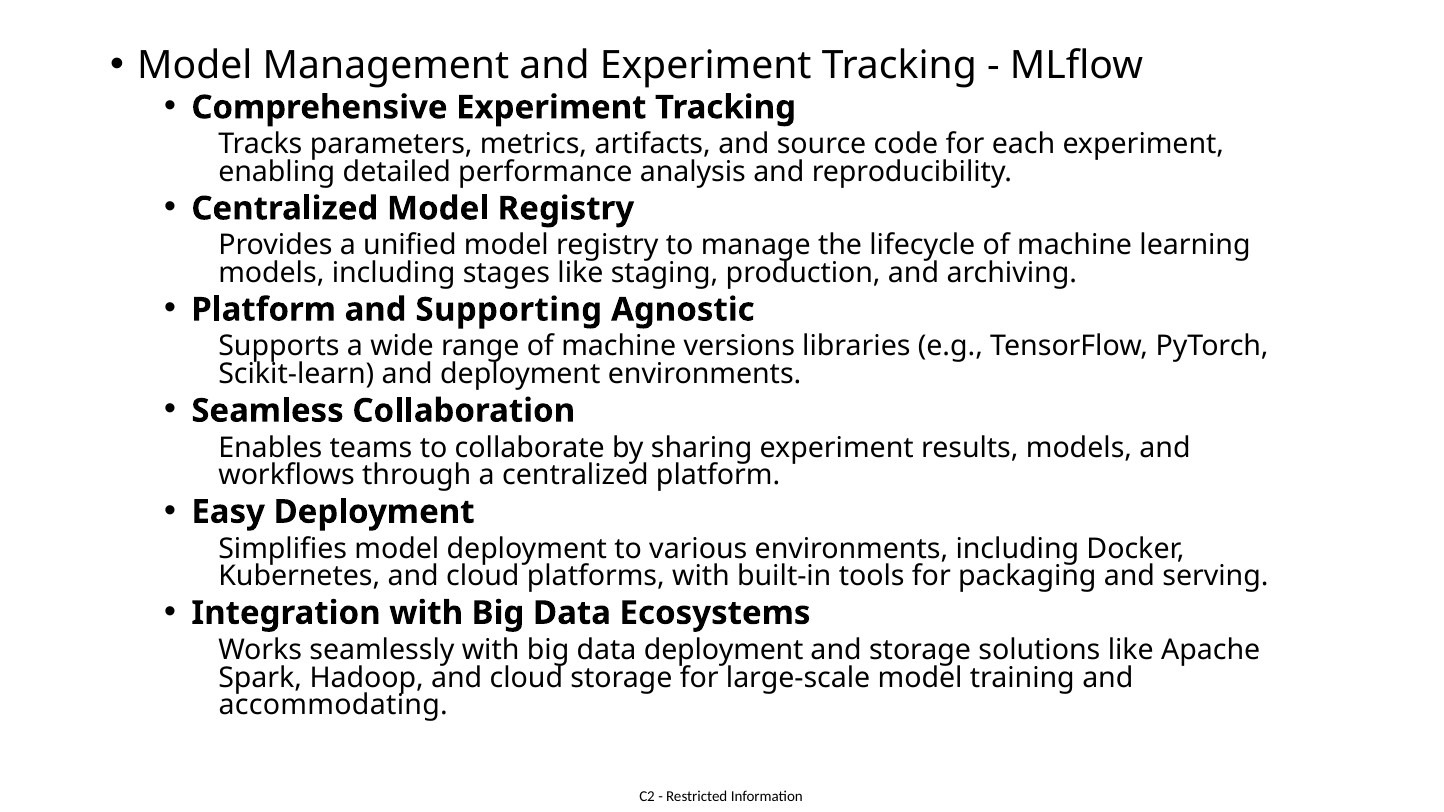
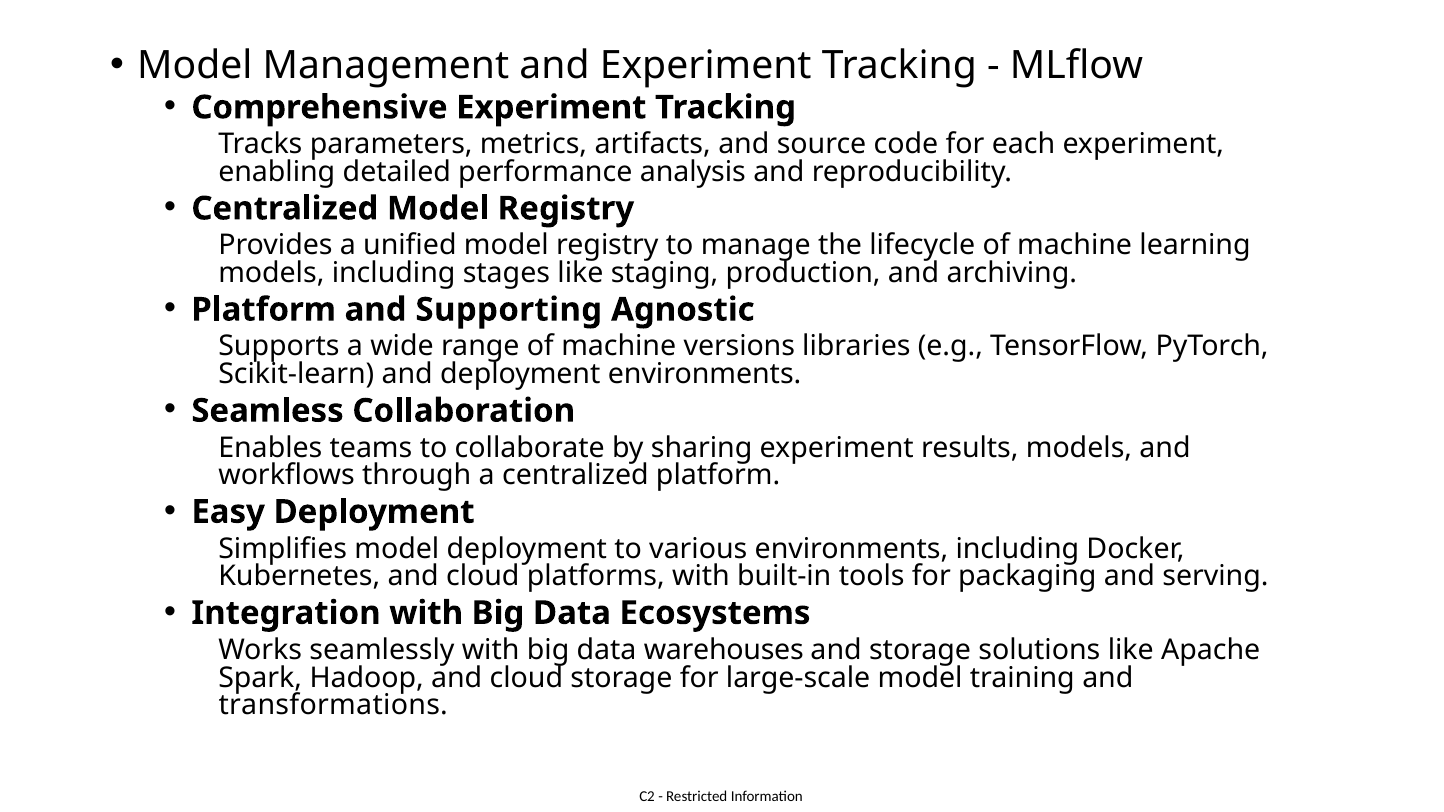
data deployment: deployment -> warehouses
accommodating: accommodating -> transformations
